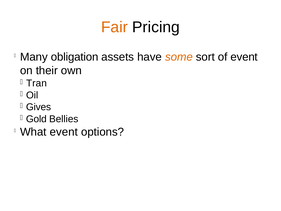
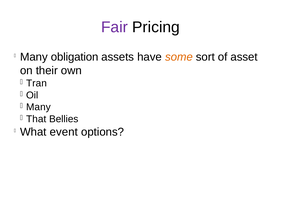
Fair colour: orange -> purple
of event: event -> asset
Gives at (39, 107): Gives -> Many
Gold: Gold -> That
